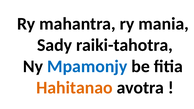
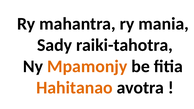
Mpamonjy colour: blue -> orange
